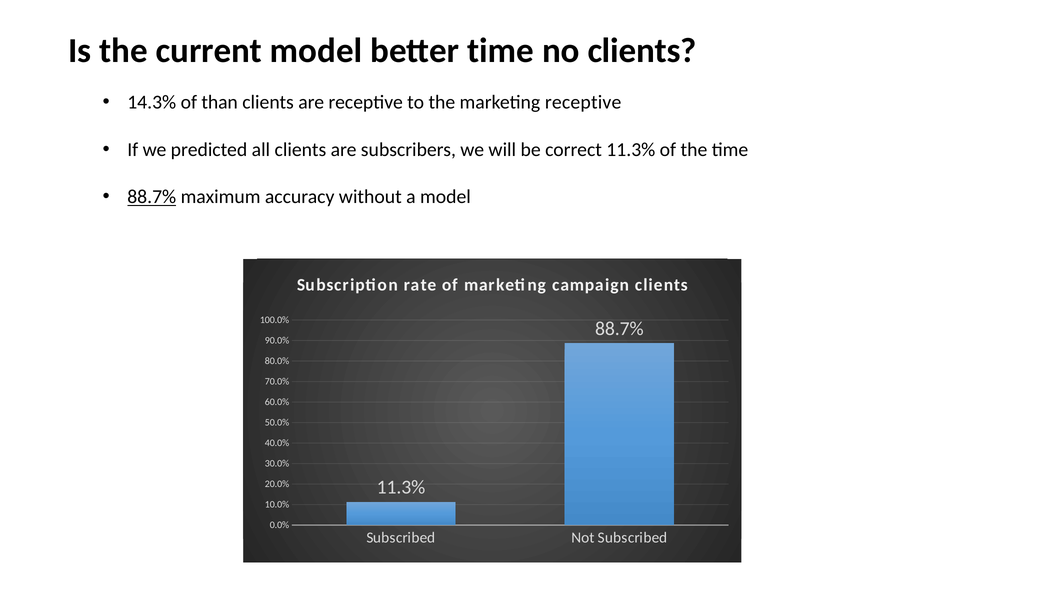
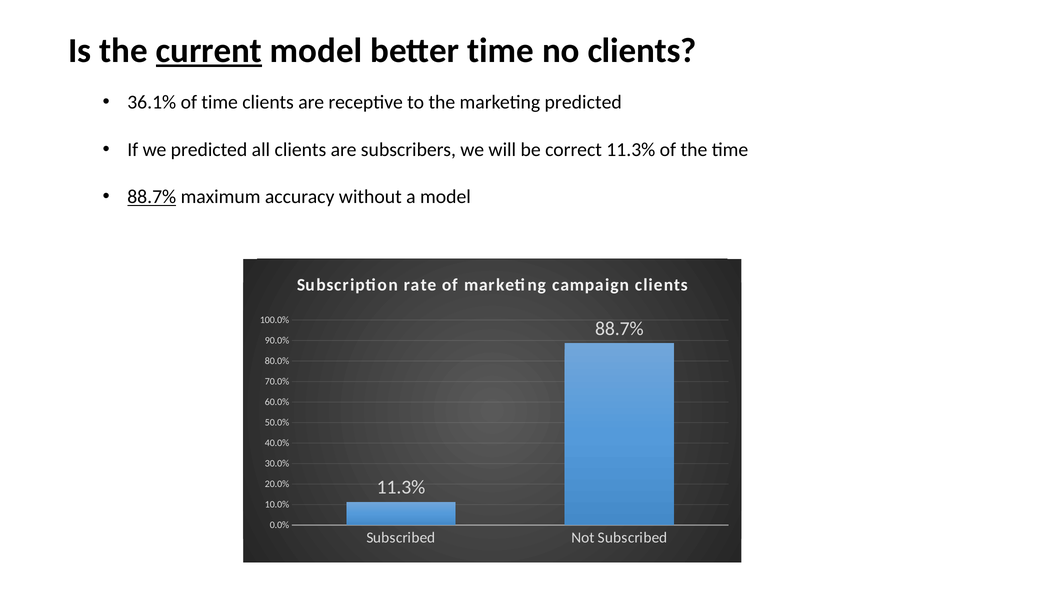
current underline: none -> present
14.3%: 14.3% -> 36.1%
of than: than -> time
marketing receptive: receptive -> predicted
